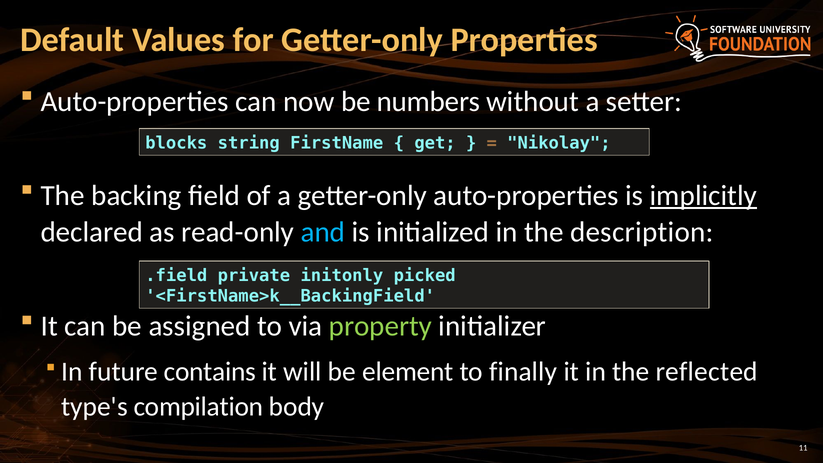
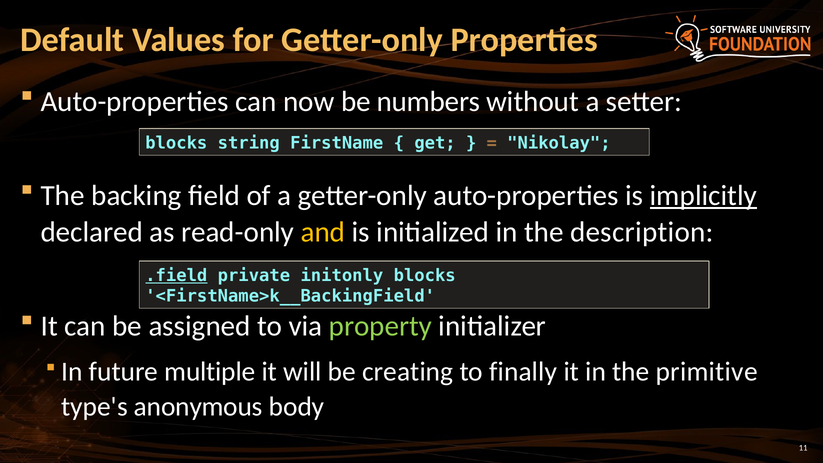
and colour: light blue -> yellow
.field underline: none -> present
initonly picked: picked -> blocks
contains: contains -> multiple
element: element -> creating
reflected: reflected -> primitive
compilation: compilation -> anonymous
